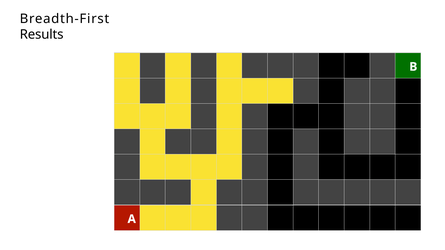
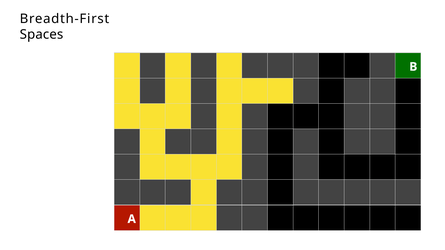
Results: Results -> Spaces
